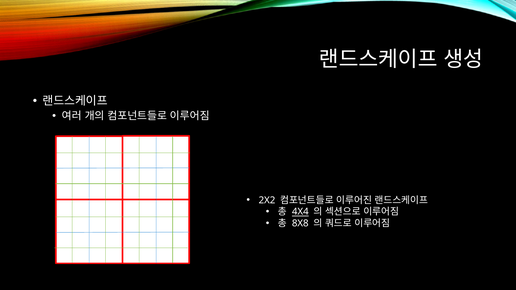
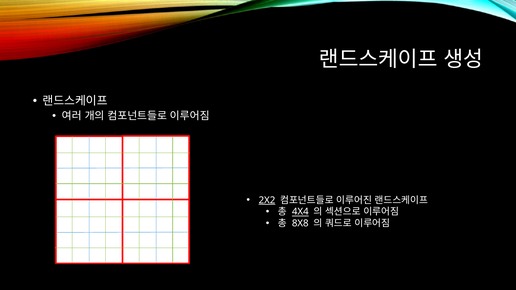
2X2 underline: none -> present
